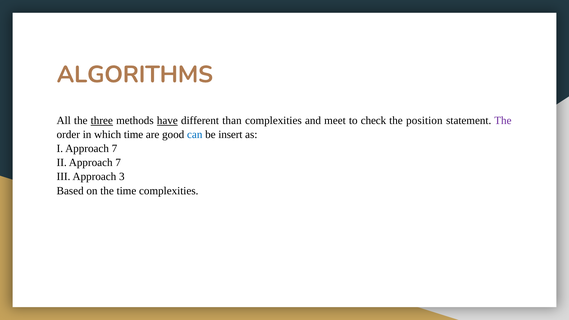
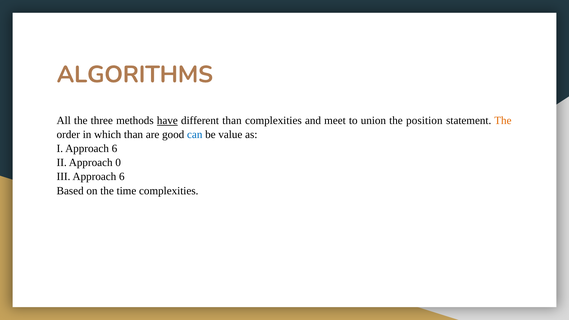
three underline: present -> none
check: check -> union
The at (503, 120) colour: purple -> orange
which time: time -> than
insert: insert -> value
I Approach 7: 7 -> 6
II Approach 7: 7 -> 0
III Approach 3: 3 -> 6
